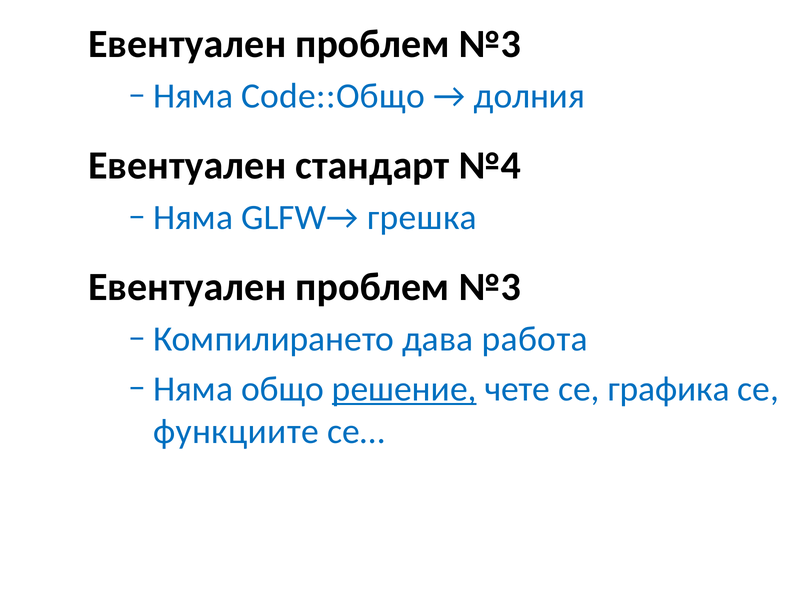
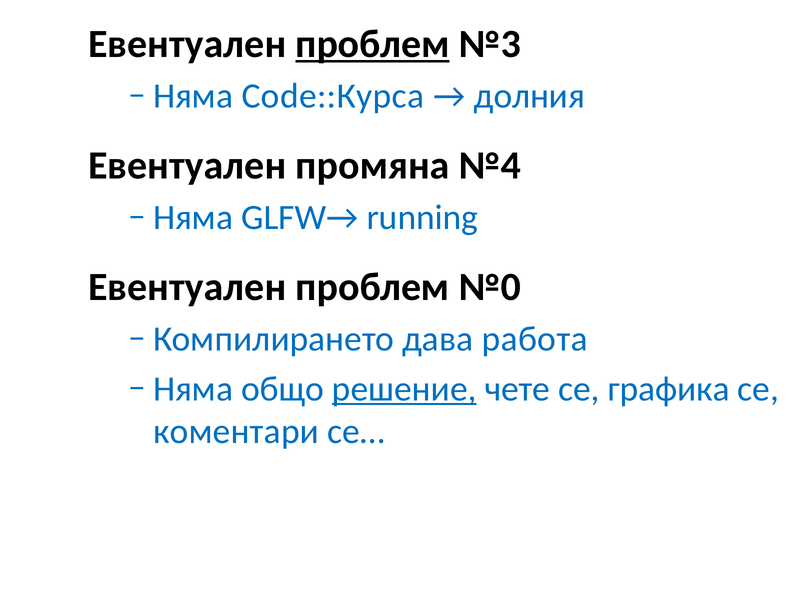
проблем at (372, 44) underline: none -> present
Code::Общо: Code::Общо -> Code::Курса
стандарт: стандарт -> промяна
грешка: грешка -> running
№3 at (490, 287): №3 -> №0
функциите: функциите -> коментари
